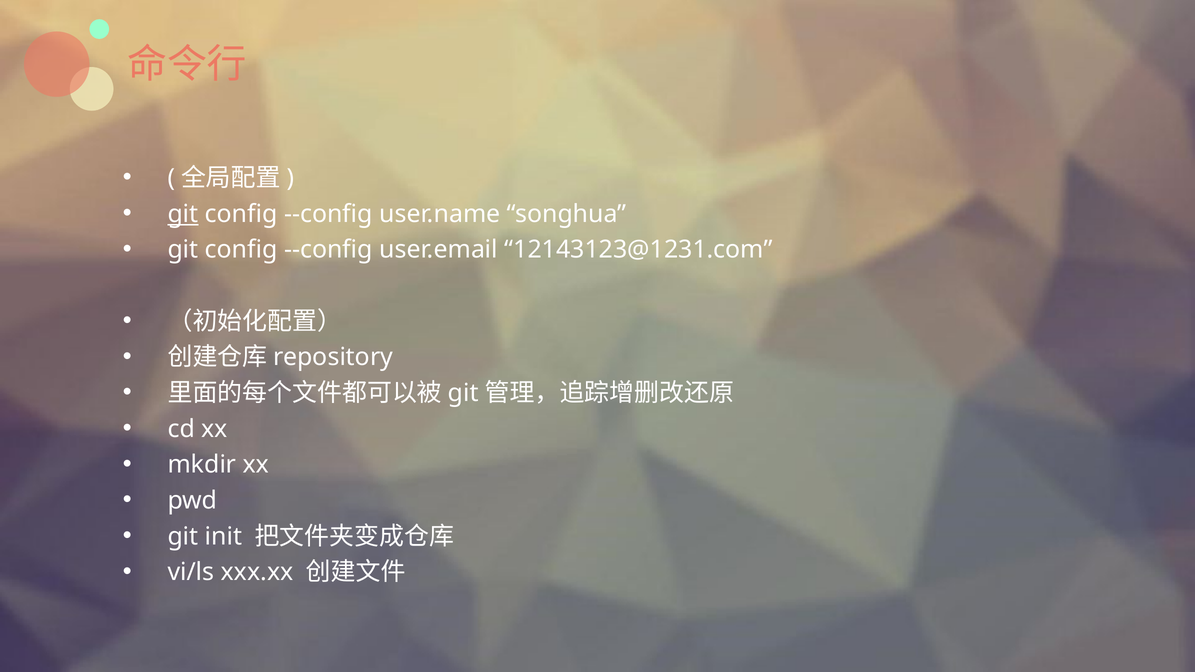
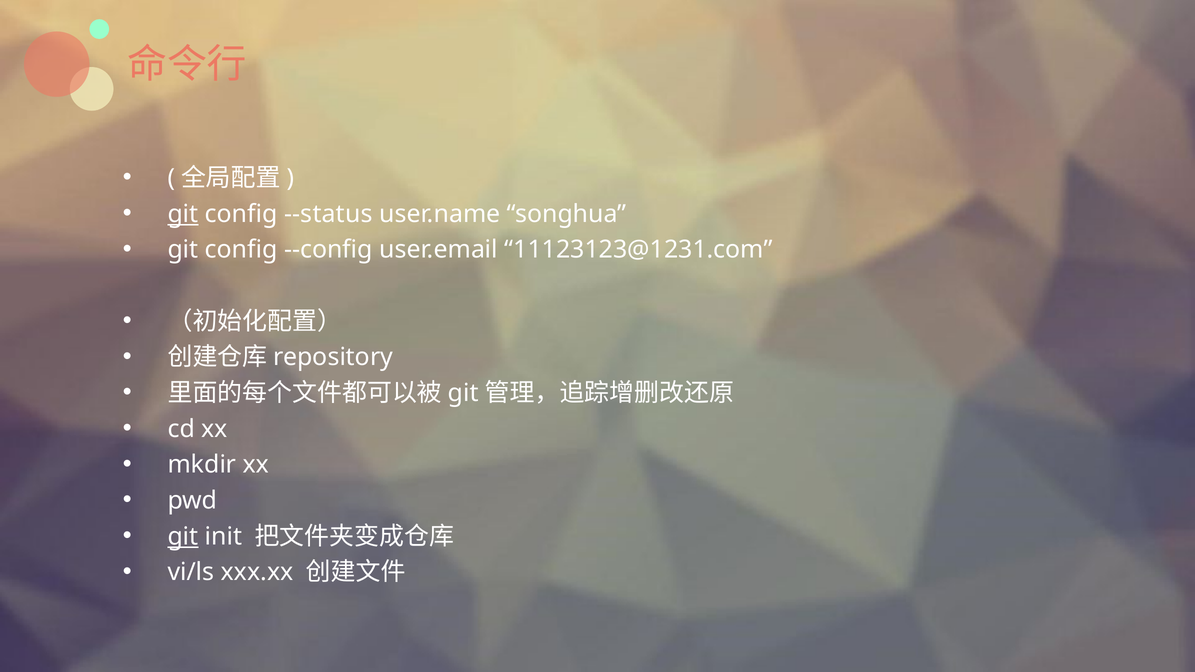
--config at (328, 214): --config -> --status
12143123@1231.com: 12143123@1231.com -> 11123123@1231.com
git at (183, 537) underline: none -> present
